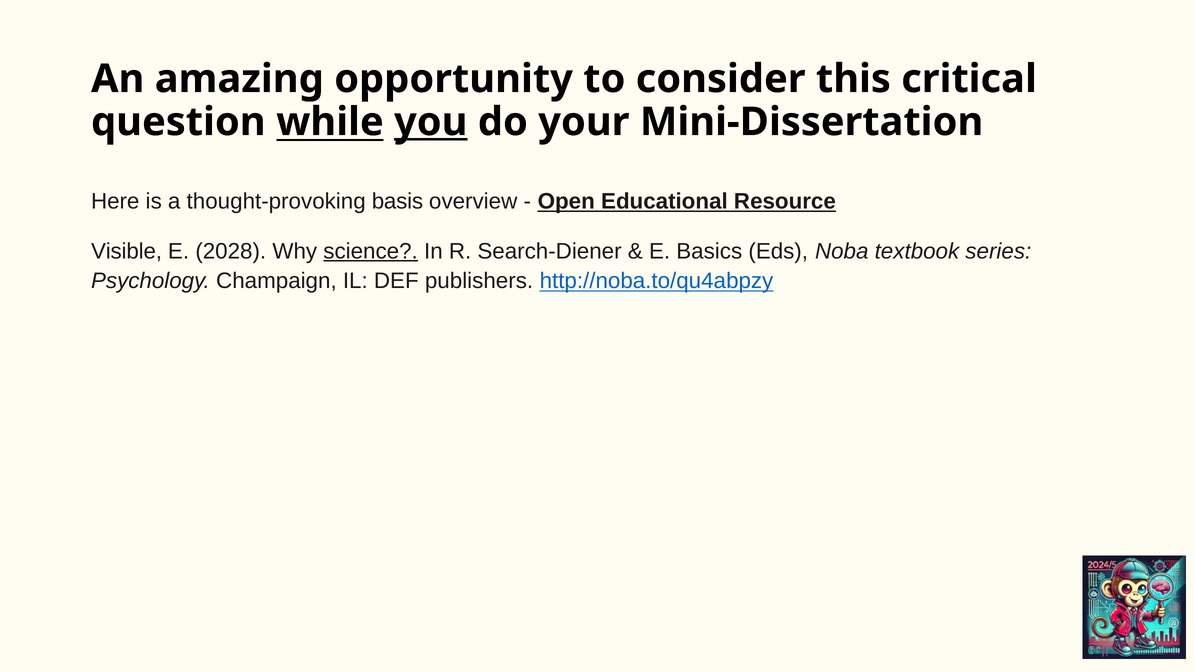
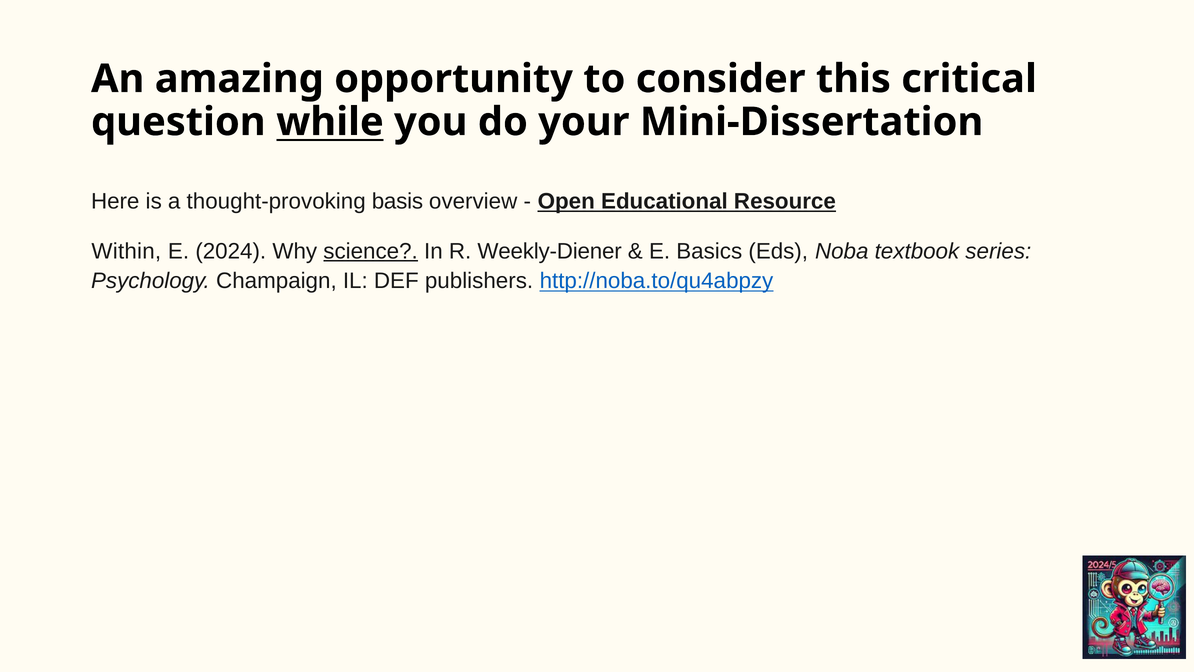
you underline: present -> none
Visible: Visible -> Within
2028: 2028 -> 2024
Search-Diener: Search-Diener -> Weekly-Diener
